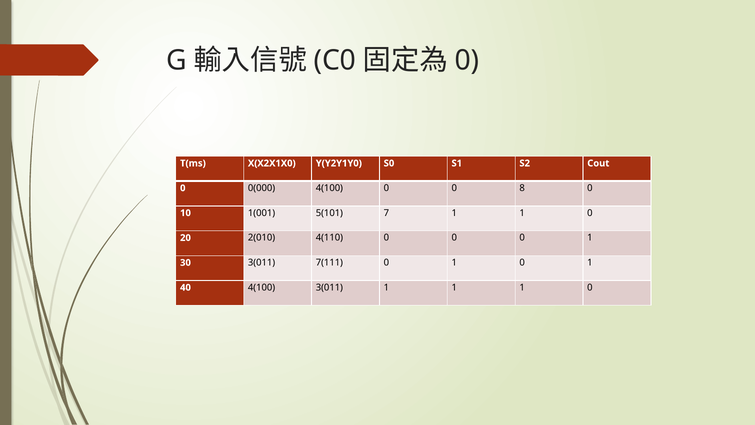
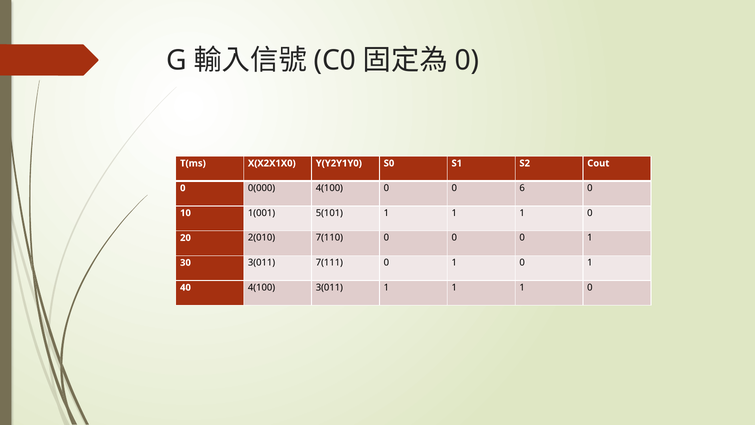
8: 8 -> 6
5(101 7: 7 -> 1
4(110: 4(110 -> 7(110
